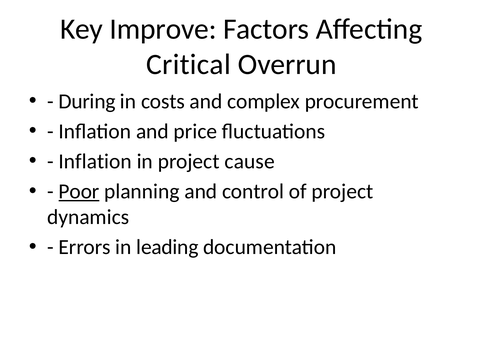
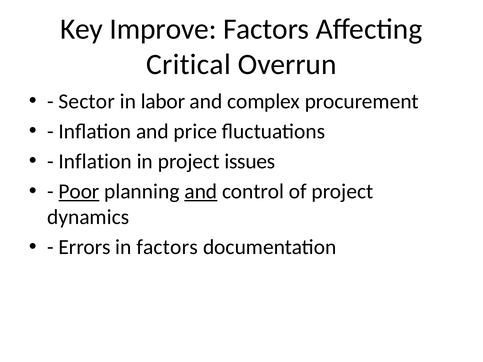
During: During -> Sector
costs: costs -> labor
cause: cause -> issues
and at (201, 192) underline: none -> present
in leading: leading -> factors
